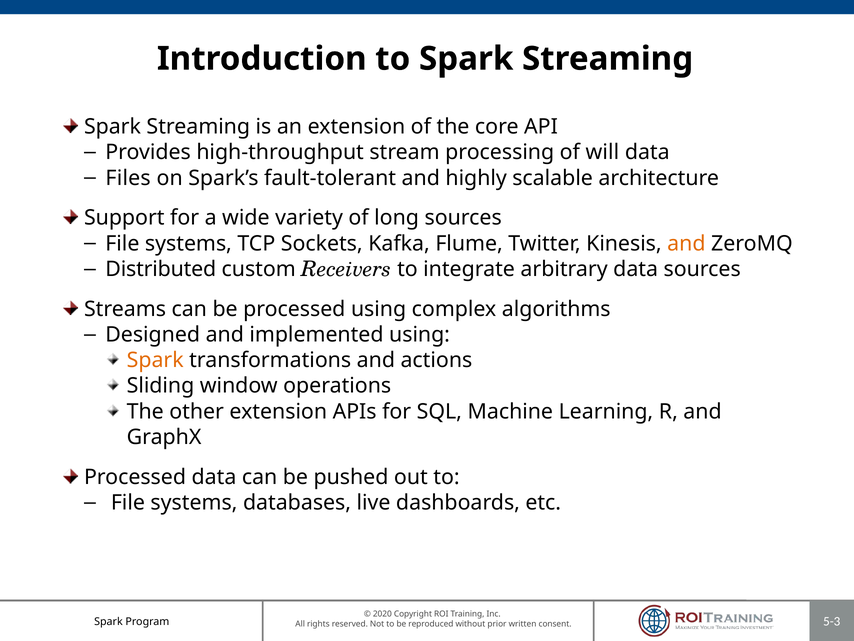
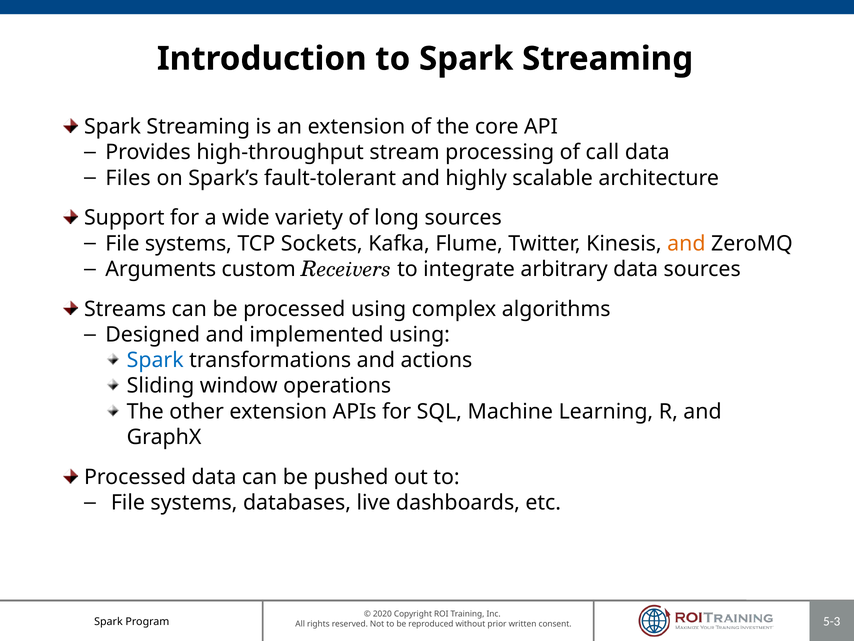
will: will -> call
Distributed: Distributed -> Arguments
Spark at (155, 360) colour: orange -> blue
